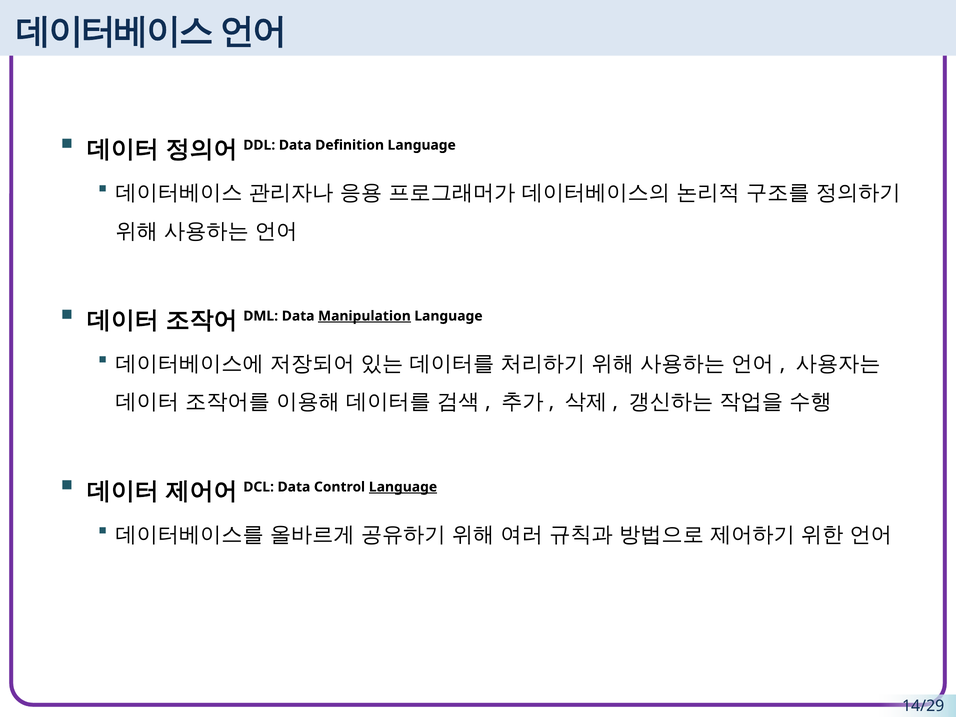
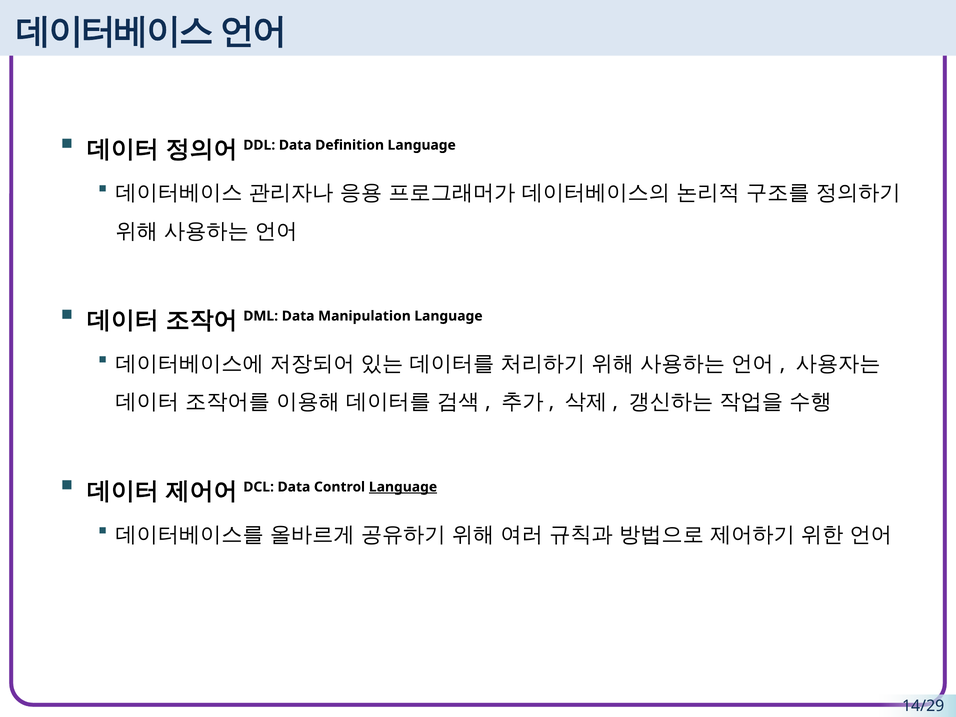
Manipulation underline: present -> none
